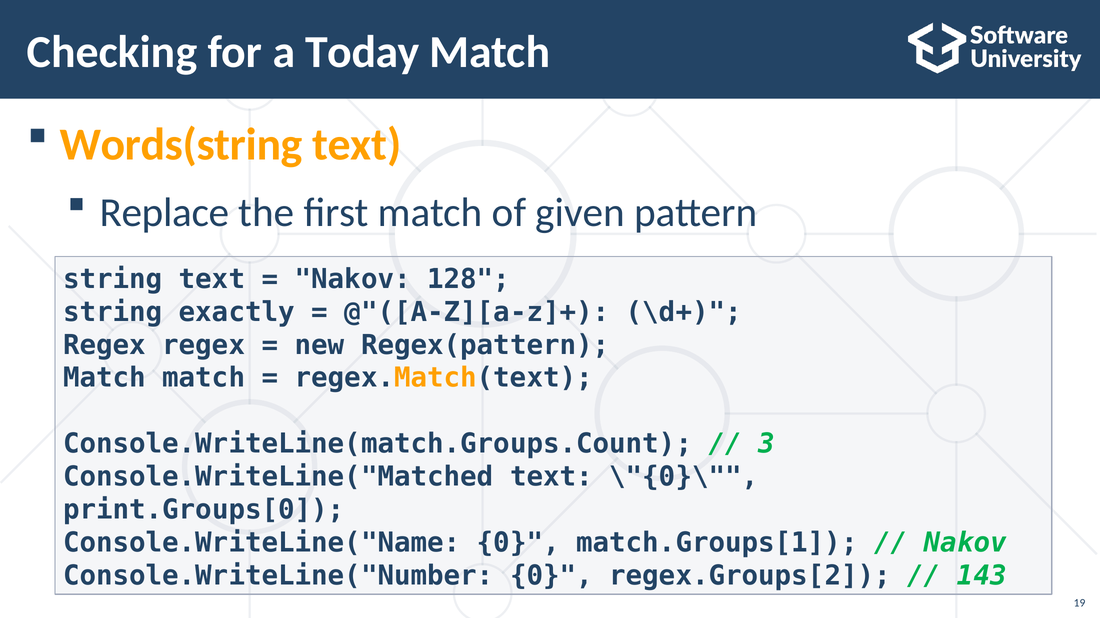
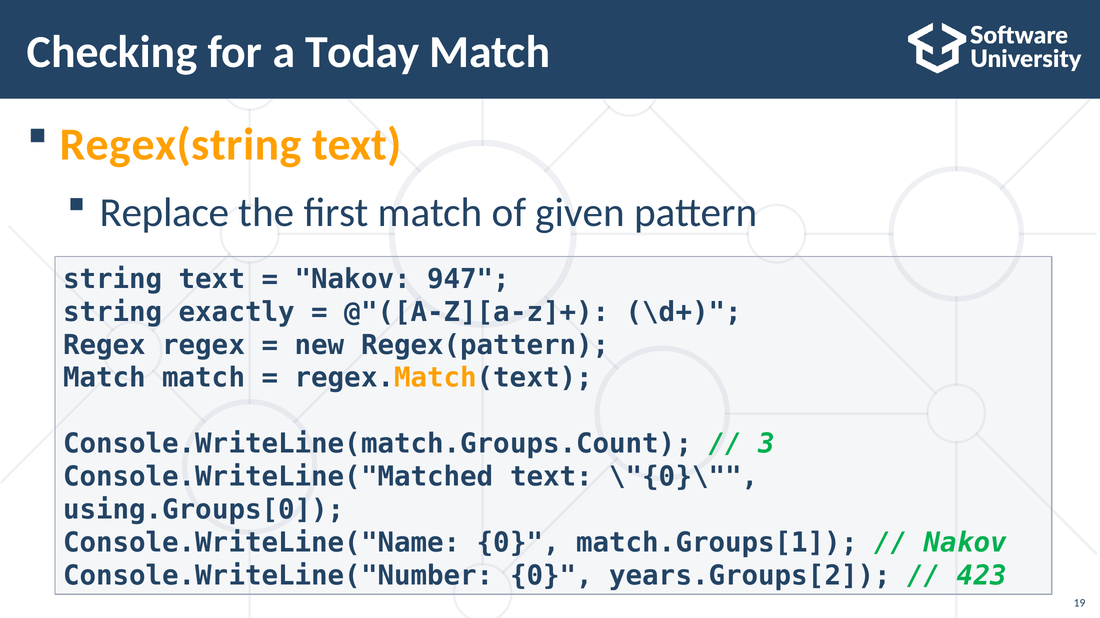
Words(string: Words(string -> Regex(string
128: 128 -> 947
print.Groups[0: print.Groups[0 -> using.Groups[0
regex.Groups[2: regex.Groups[2 -> years.Groups[2
143: 143 -> 423
